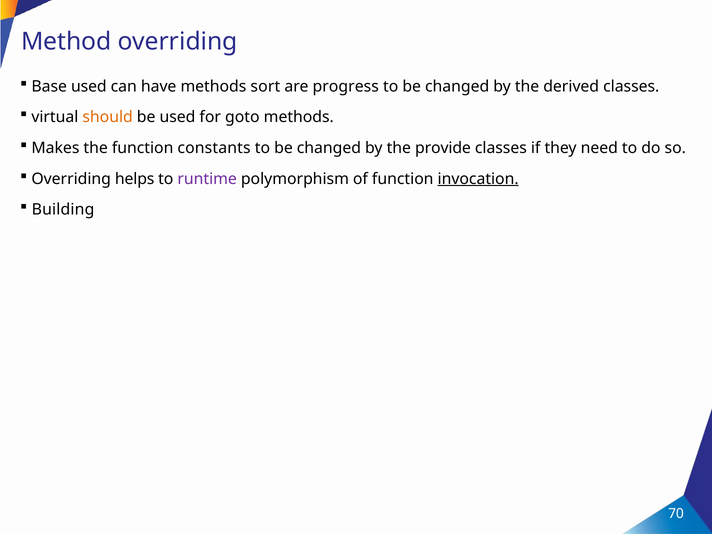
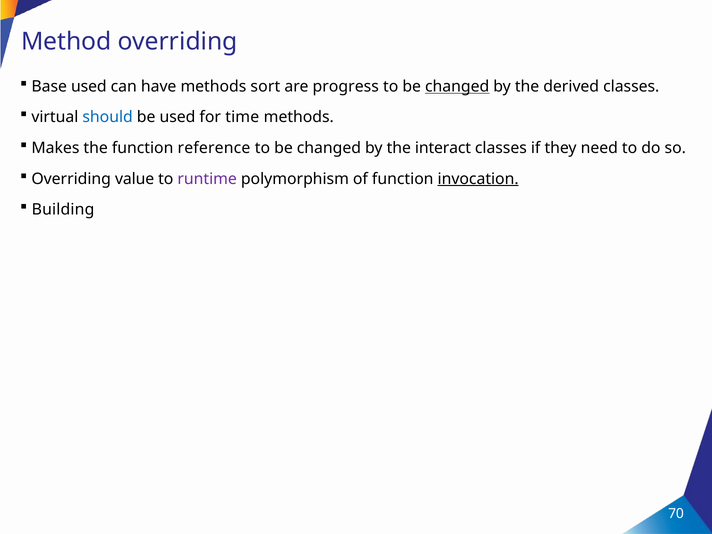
changed at (457, 86) underline: none -> present
should colour: orange -> blue
goto: goto -> time
constants: constants -> reference
provide: provide -> interact
helps: helps -> value
